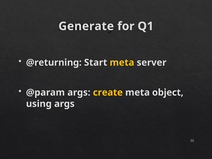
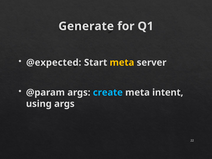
@returning: @returning -> @expected
create colour: yellow -> light blue
object: object -> intent
